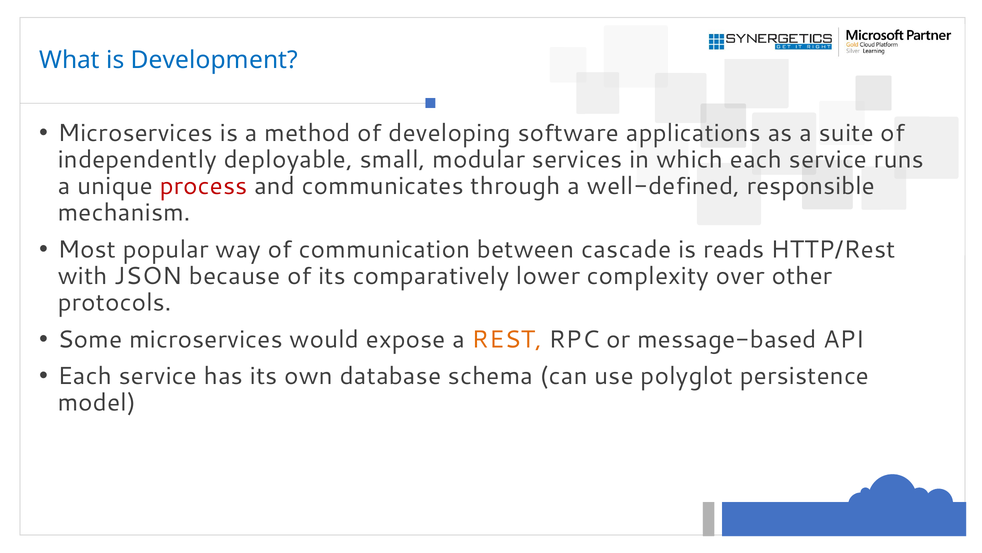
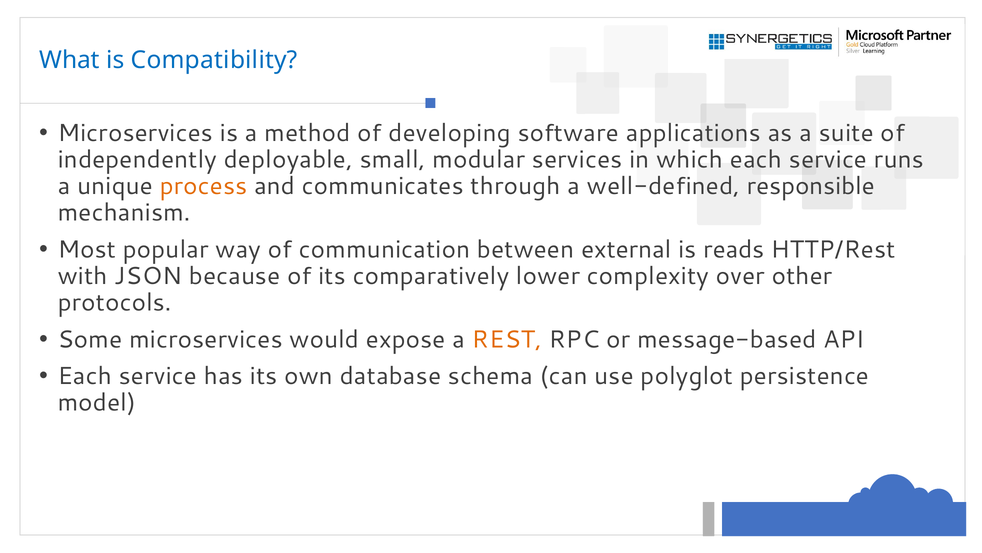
Development: Development -> Compatibility
process colour: red -> orange
cascade: cascade -> external
